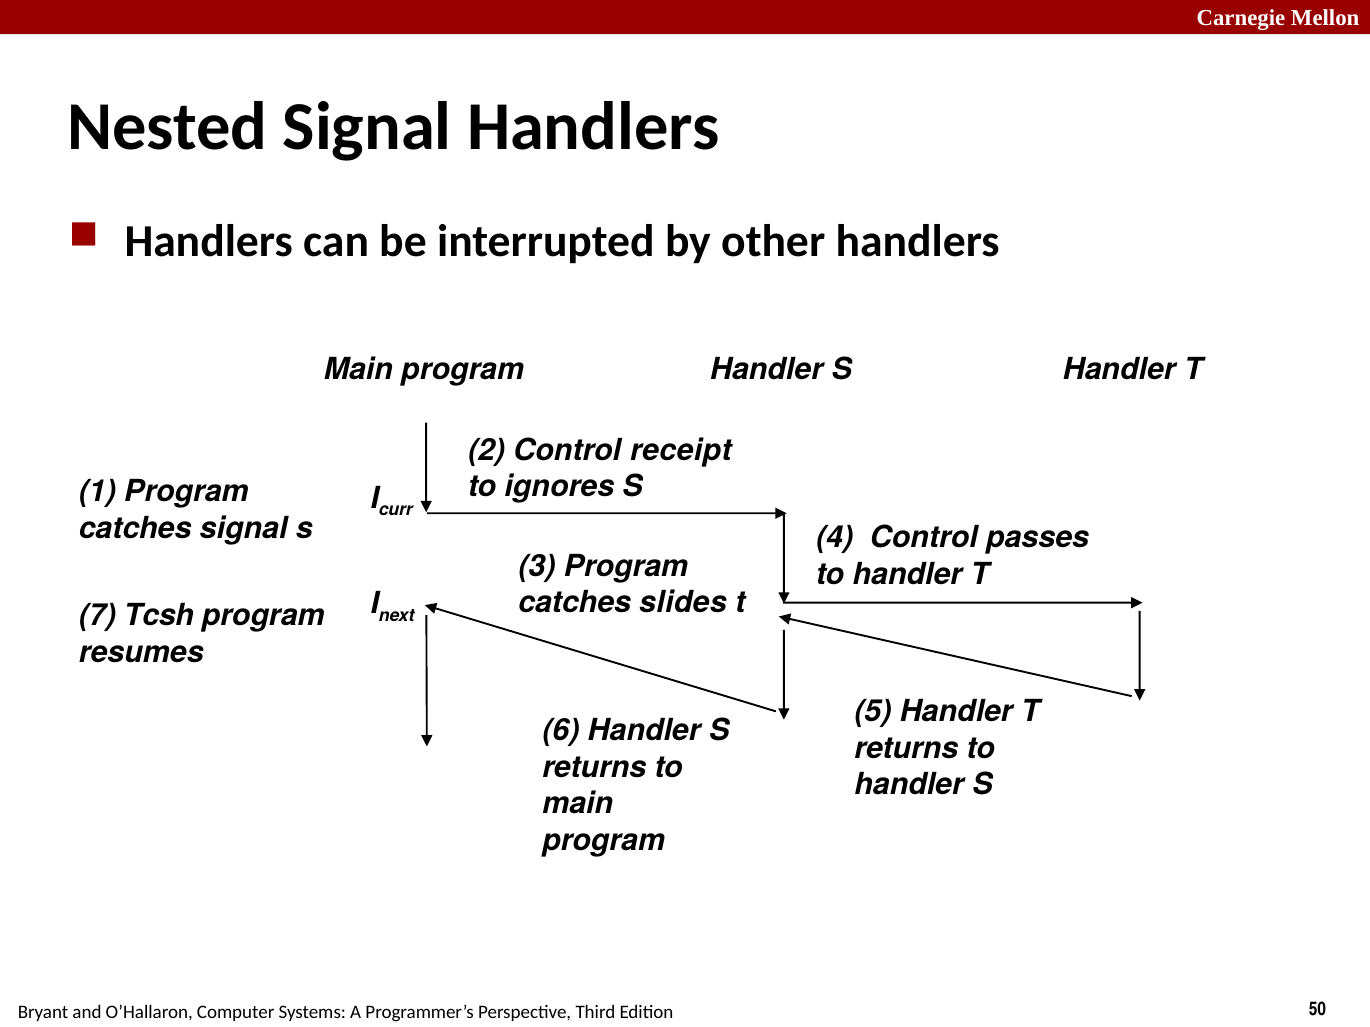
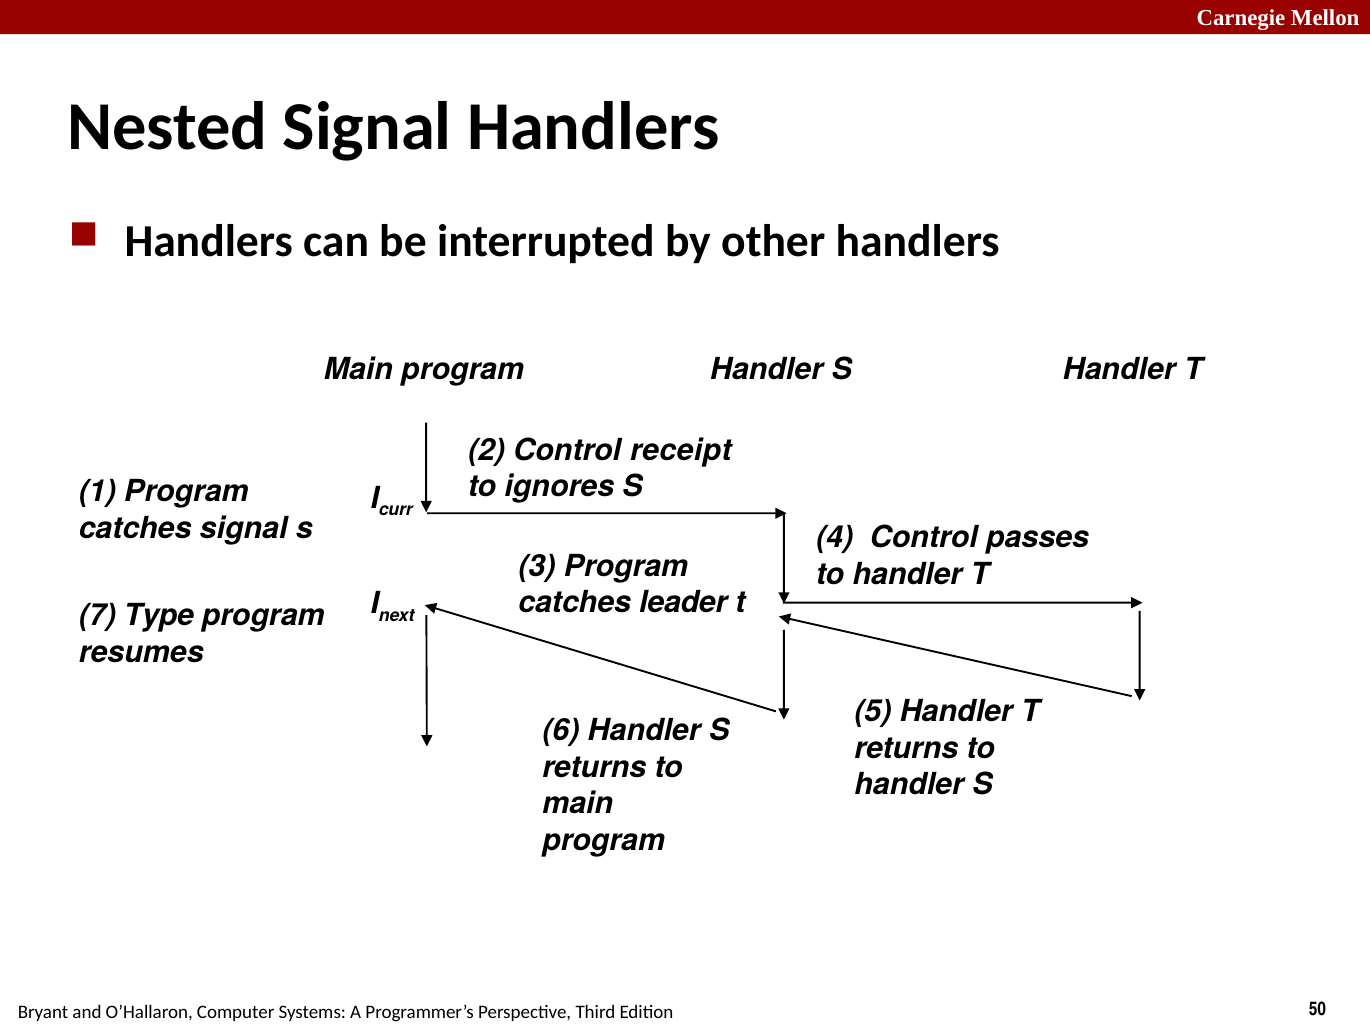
slides: slides -> leader
Tcsh: Tcsh -> Type
